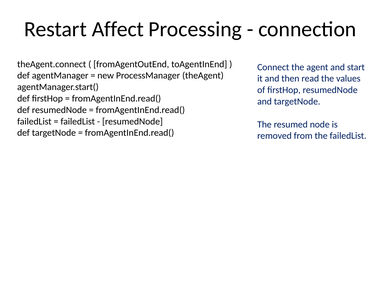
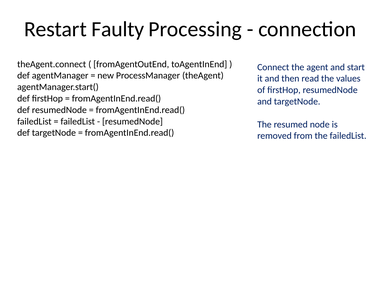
Affect: Affect -> Faulty
